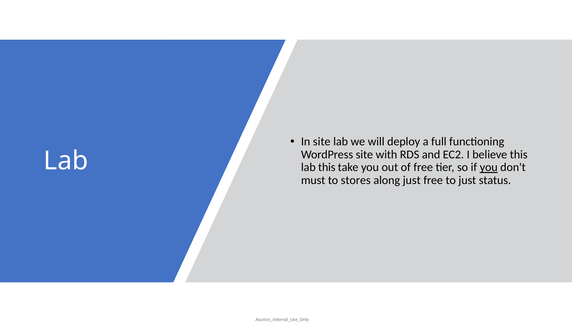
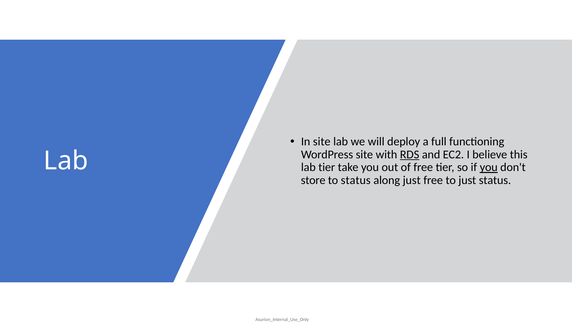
RDS underline: none -> present
lab this: this -> tier
must: must -> store
to stores: stores -> status
